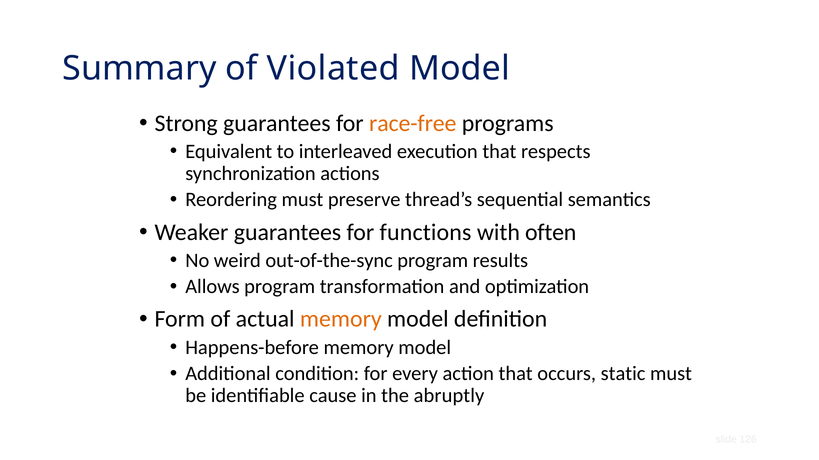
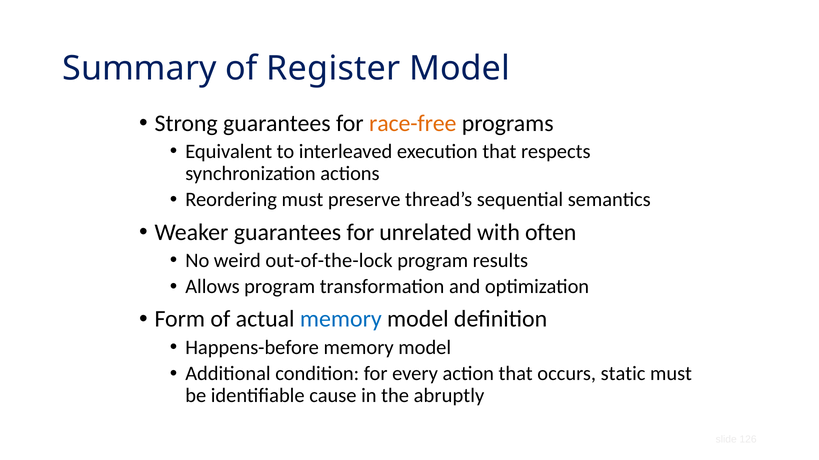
Violated: Violated -> Register
functions: functions -> unrelated
out-of-the-sync: out-of-the-sync -> out-of-the-lock
memory at (341, 320) colour: orange -> blue
